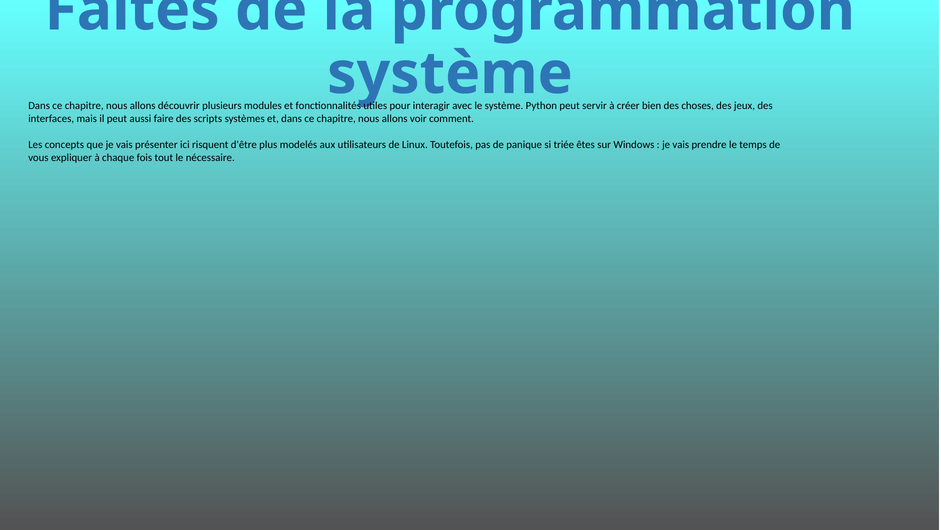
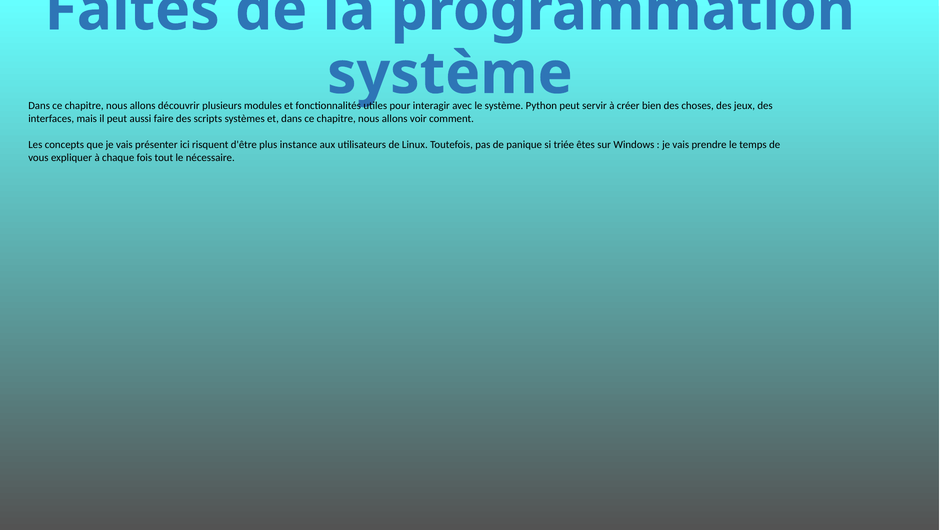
modelés: modelés -> instance
